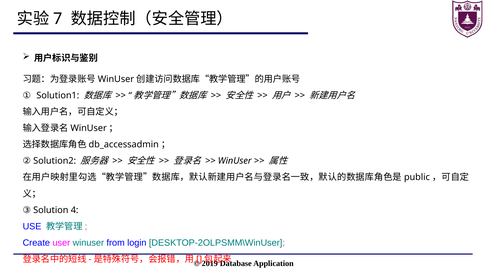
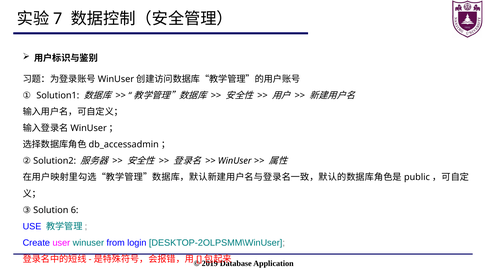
4: 4 -> 6
